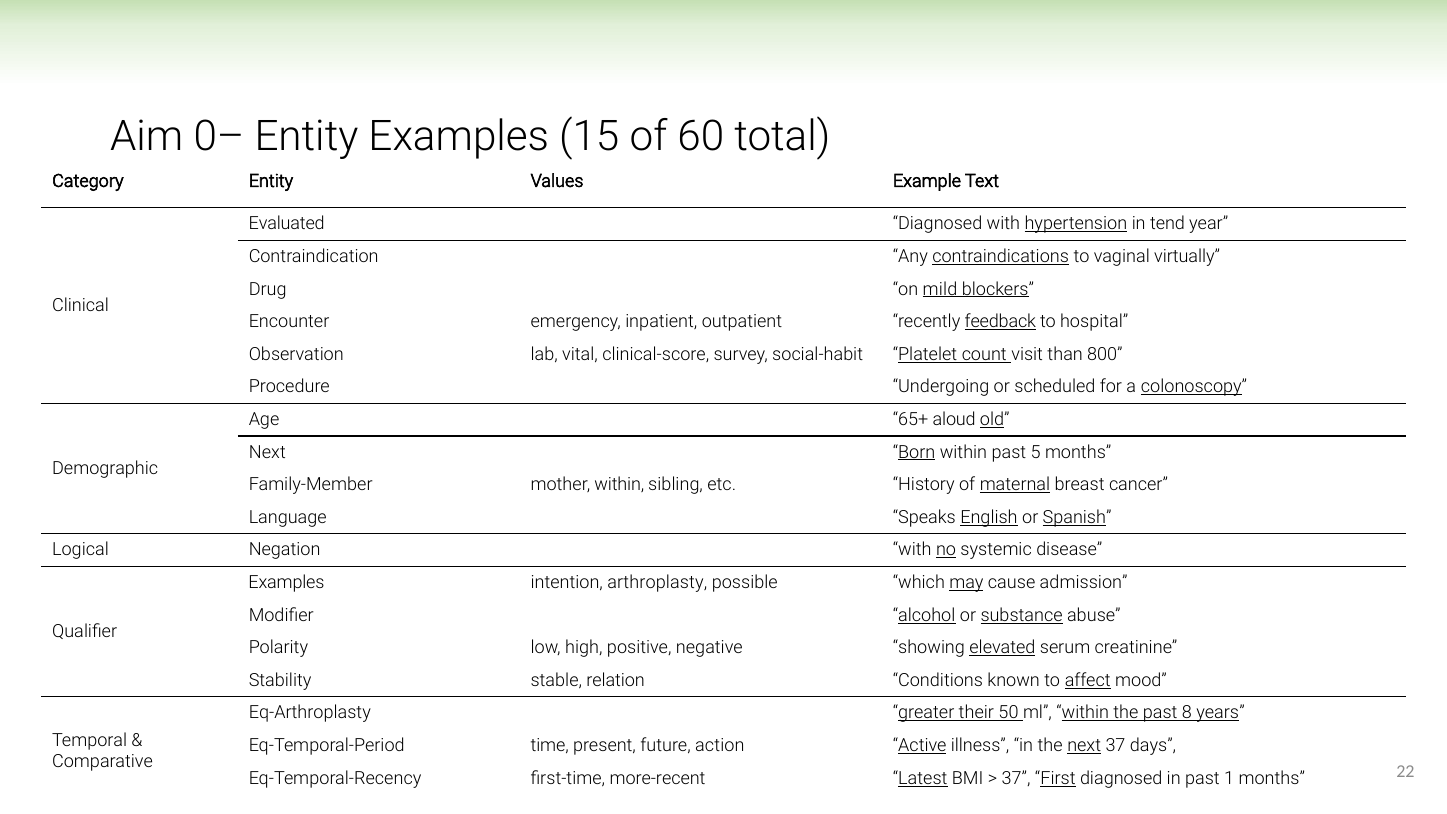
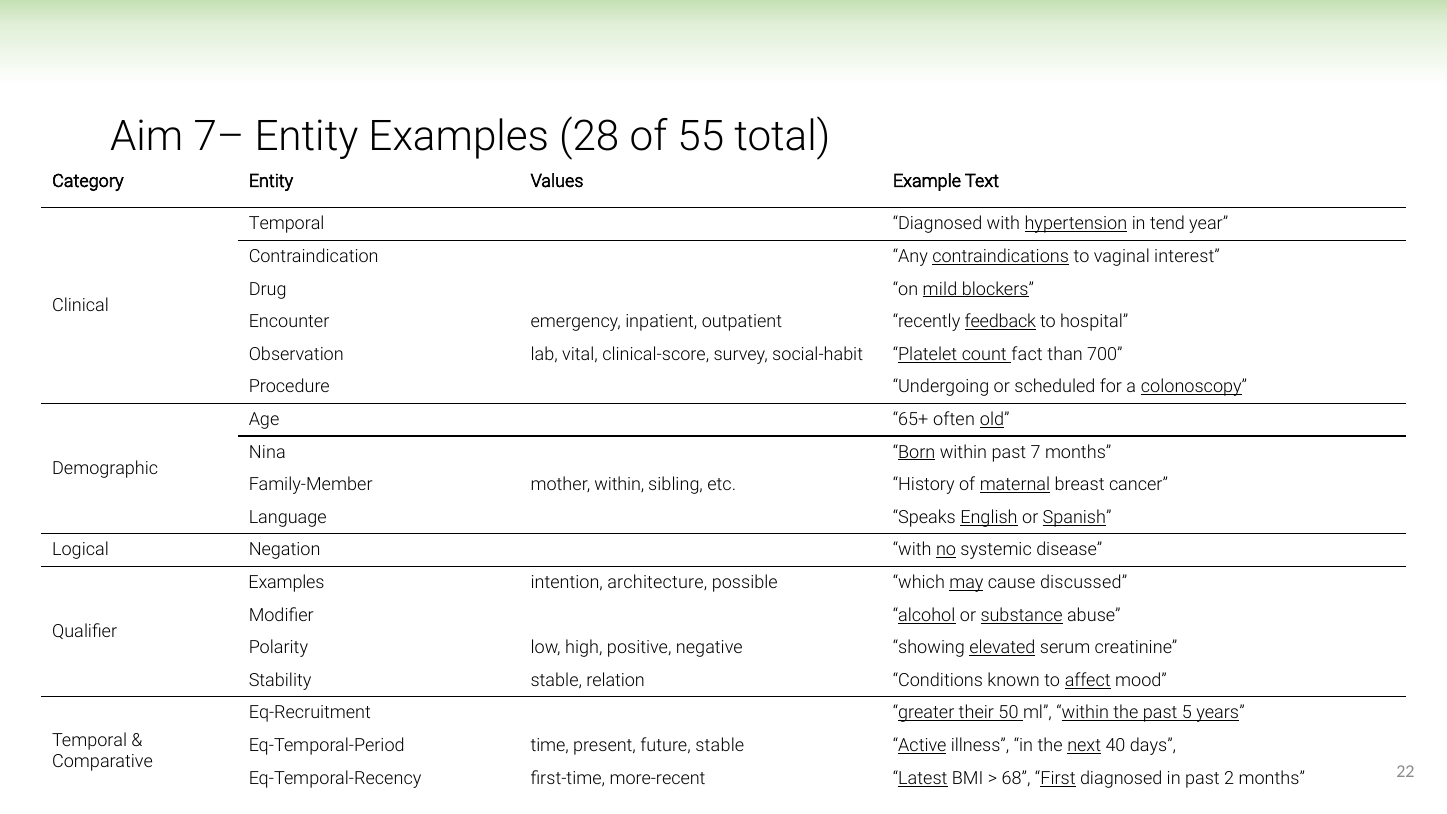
0–: 0– -> 7–
15: 15 -> 28
60: 60 -> 55
Evaluated at (287, 224): Evaluated -> Temporal
virtually: virtually -> interest
visit: visit -> fact
800: 800 -> 700
aloud: aloud -> often
Next at (267, 452): Next -> Nina
5: 5 -> 7
arthroplasty: arthroplasty -> architecture
admission: admission -> discussed
Eq-Arthroplasty: Eq-Arthroplasty -> Eq-Recruitment
8: 8 -> 5
future action: action -> stable
next 37: 37 -> 40
37 at (1016, 778): 37 -> 68
1: 1 -> 2
